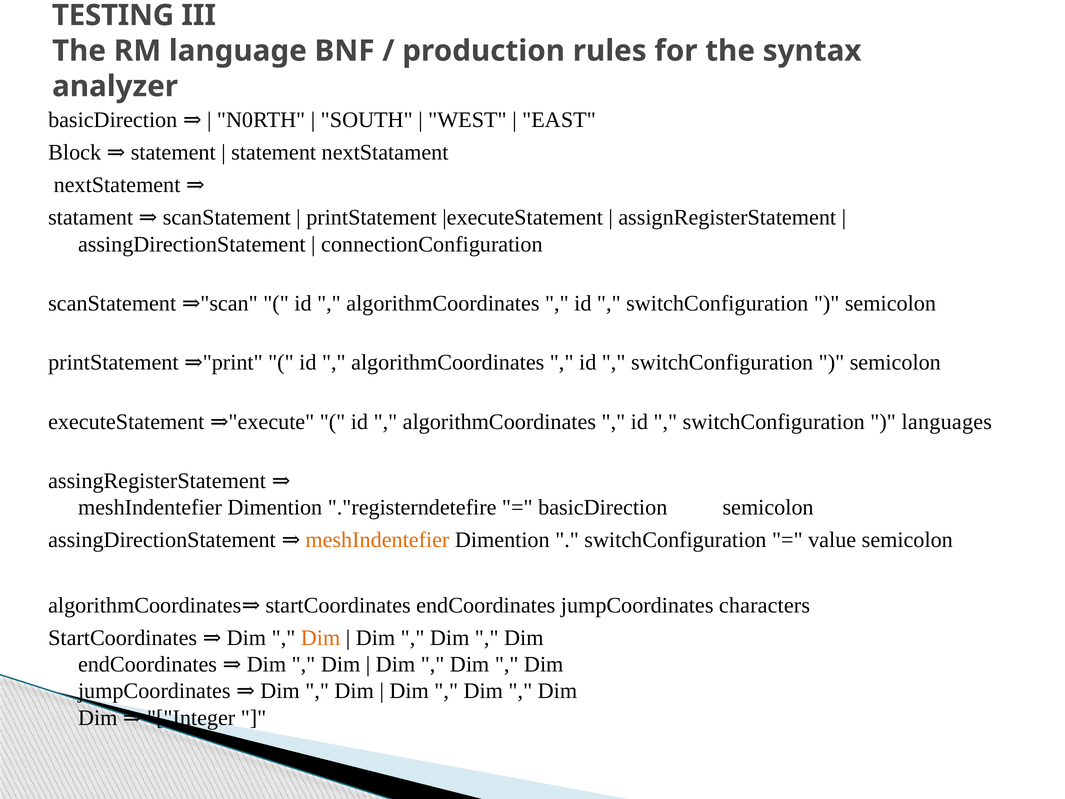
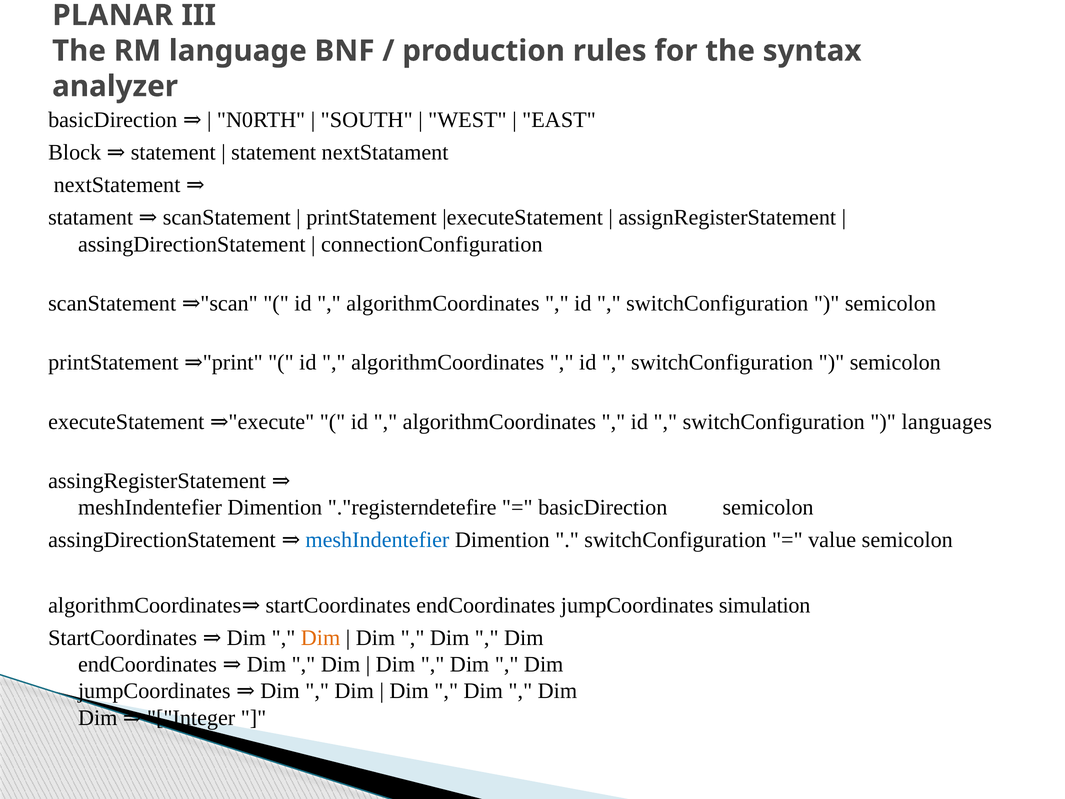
TESTING: TESTING -> PLANAR
meshIndentefier at (377, 540) colour: orange -> blue
characters: characters -> simulation
